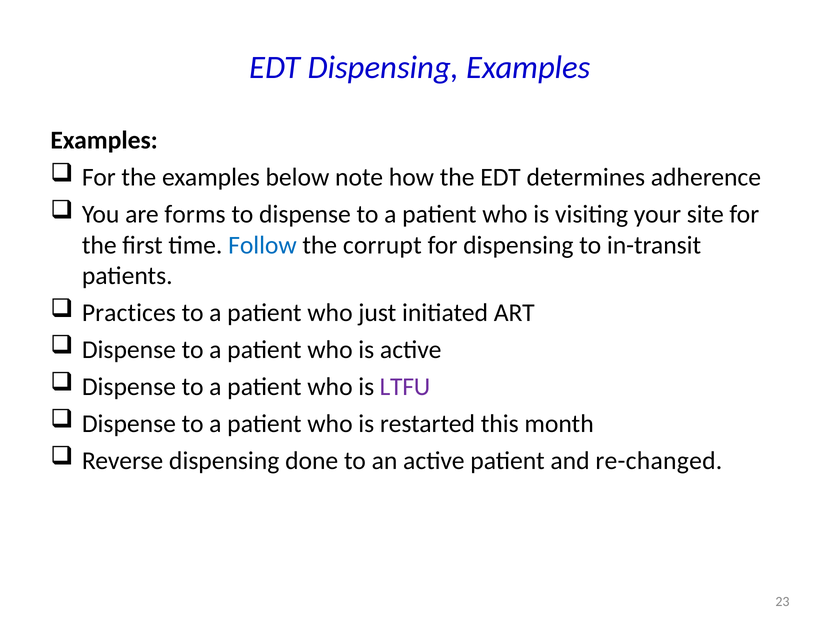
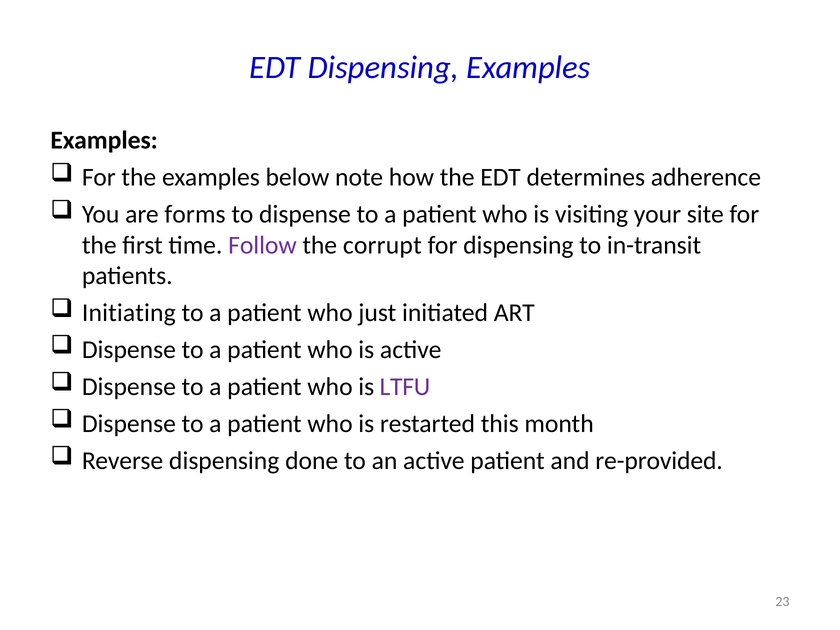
Follow colour: blue -> purple
Practices: Practices -> Initiating
re-changed: re-changed -> re-provided
